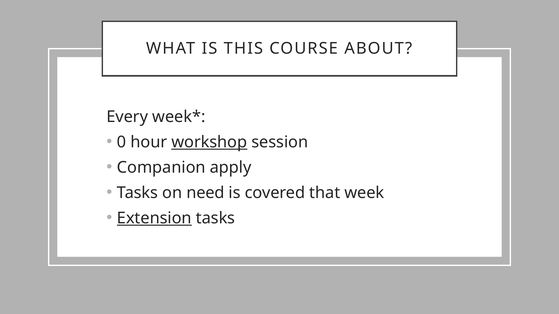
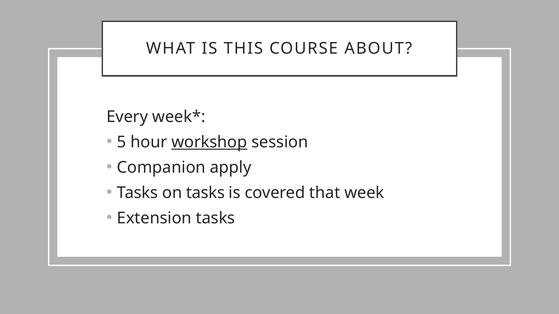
0: 0 -> 5
on need: need -> tasks
Extension underline: present -> none
